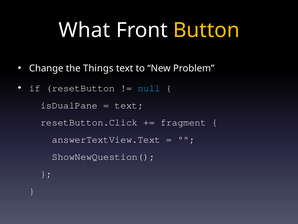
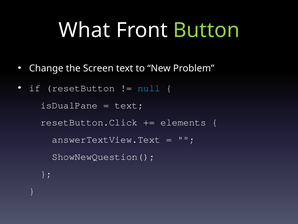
Button colour: yellow -> light green
Things: Things -> Screen
fragment: fragment -> elements
